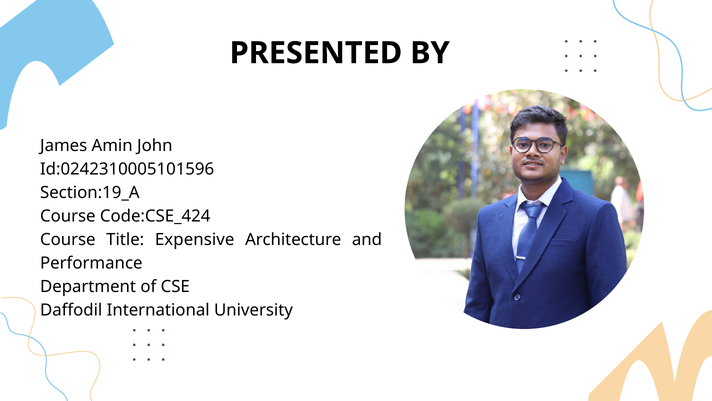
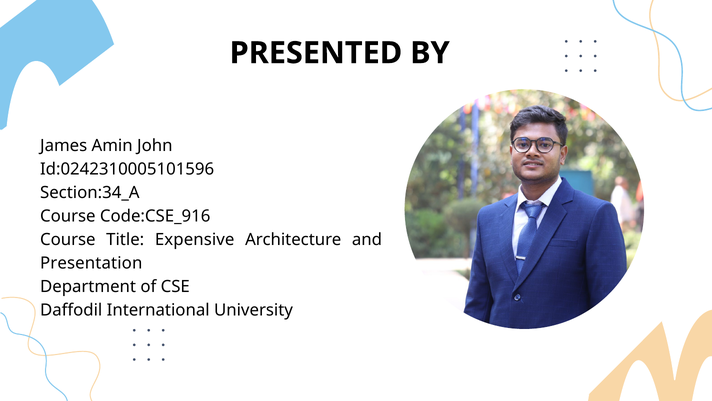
Section:19_A: Section:19_A -> Section:34_A
Code:CSE_424: Code:CSE_424 -> Code:CSE_916
Performance: Performance -> Presentation
